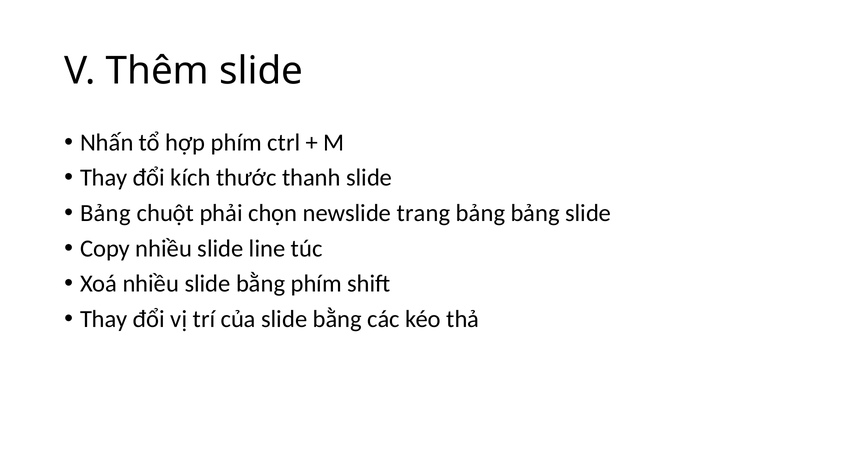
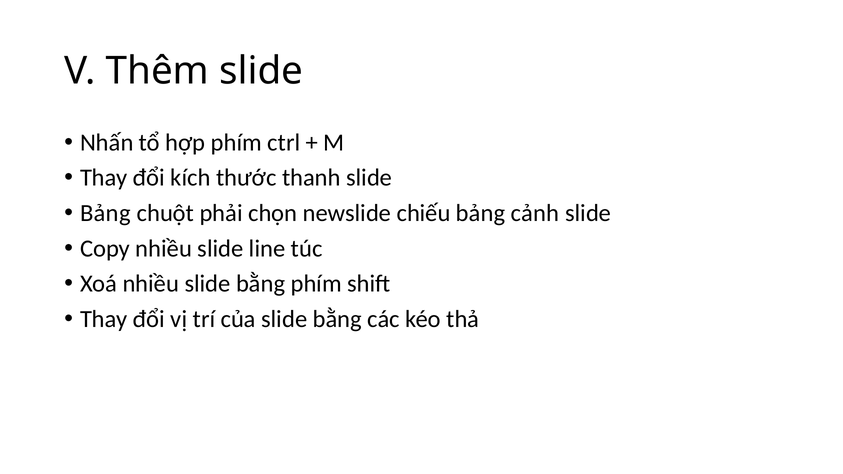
trang: trang -> chiếu
bảng bảng: bảng -> cảnh
